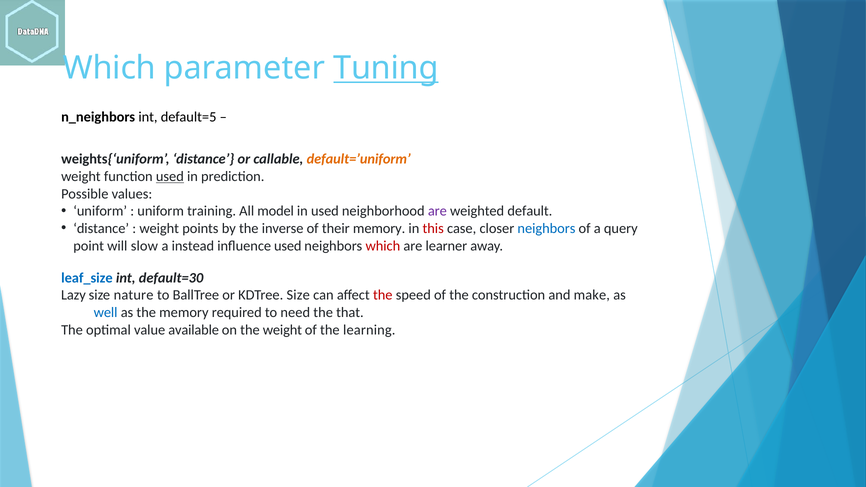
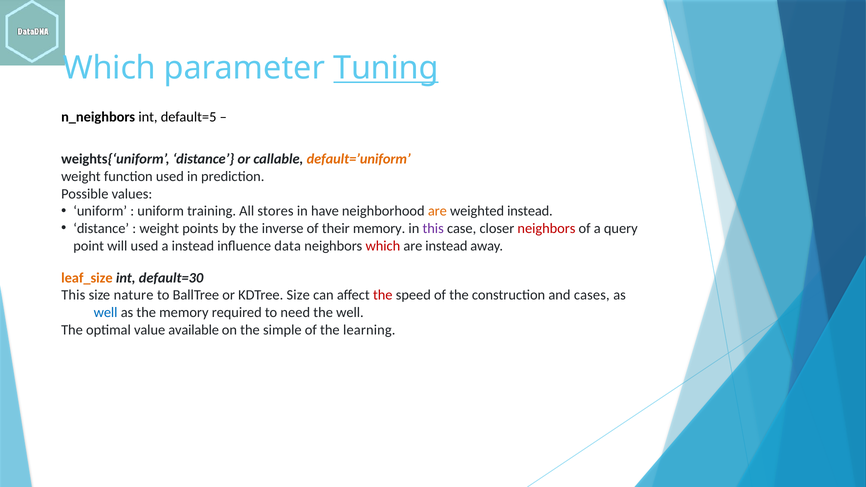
used at (170, 177) underline: present -> none
model: model -> stores
in used: used -> have
are at (437, 211) colour: purple -> orange
weighted default: default -> instead
this at (433, 229) colour: red -> purple
neighbors at (546, 229) colour: blue -> red
will slow: slow -> used
influence used: used -> data
are learner: learner -> instead
leaf_size colour: blue -> orange
Lazy at (73, 295): Lazy -> This
make: make -> cases
the that: that -> well
the weight: weight -> simple
